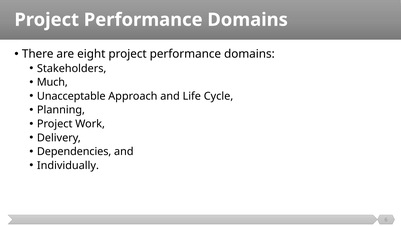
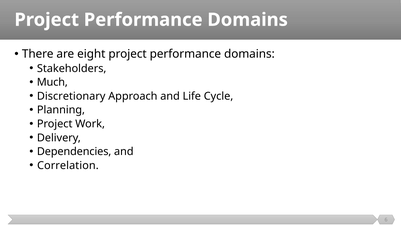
Unacceptable: Unacceptable -> Discretionary
Individually: Individually -> Correlation
